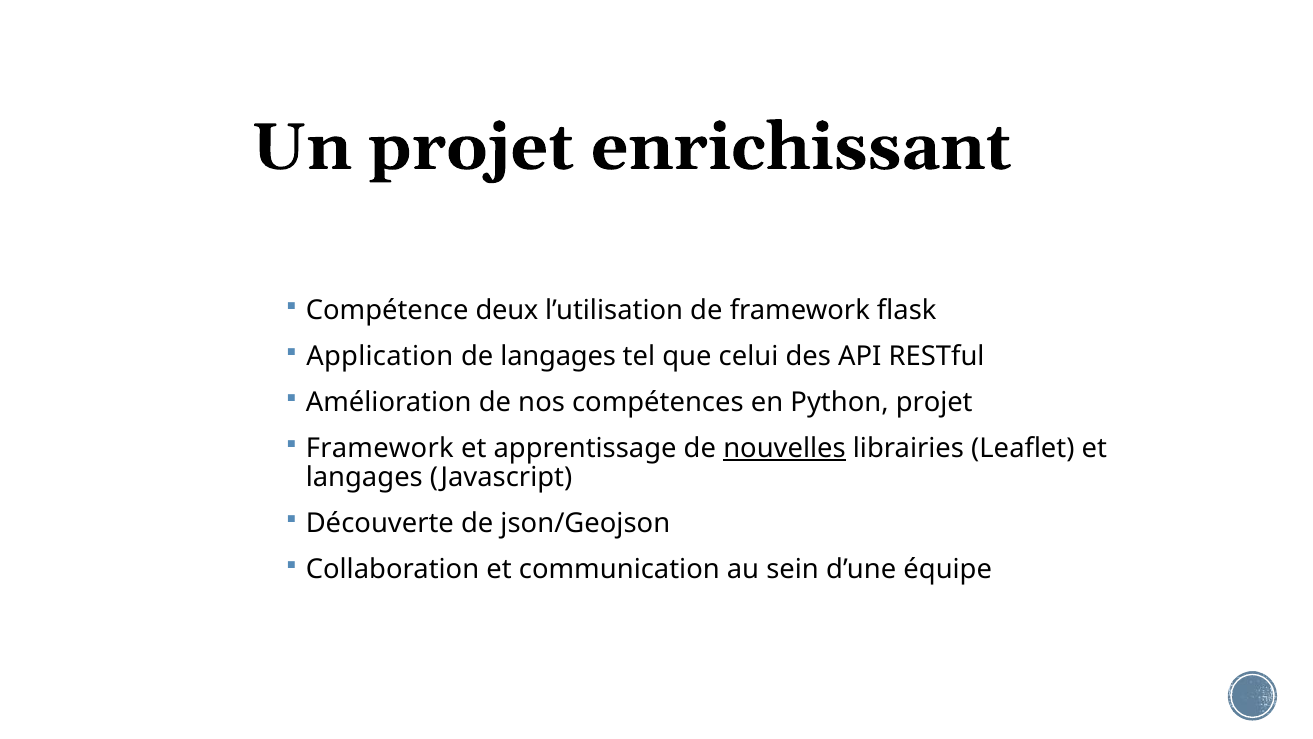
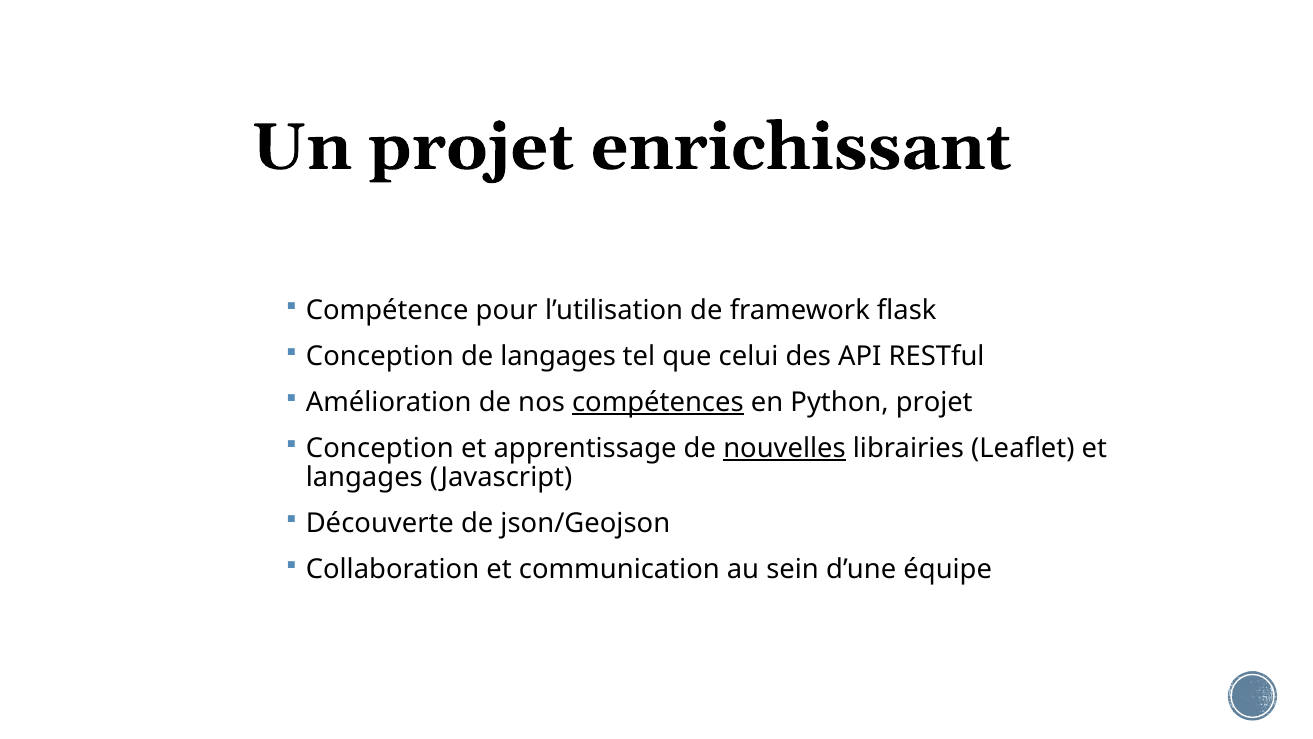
deux: deux -> pour
Application at (380, 356): Application -> Conception
compétences underline: none -> present
Framework at (380, 448): Framework -> Conception
